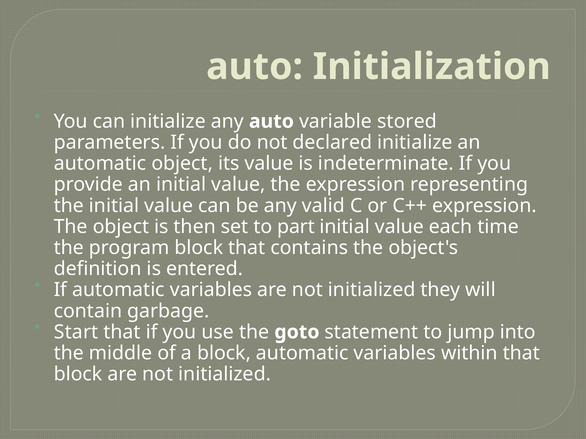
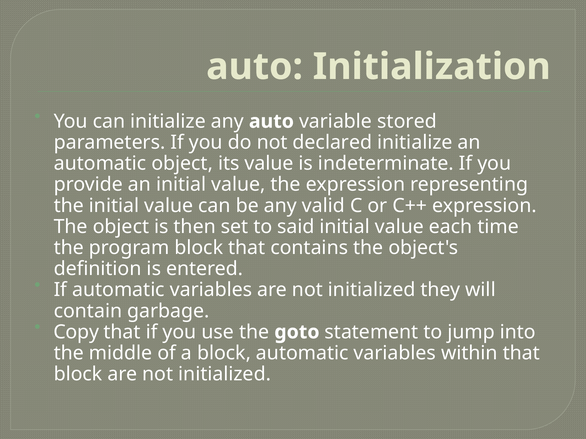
part: part -> said
Start: Start -> Copy
